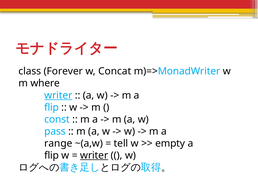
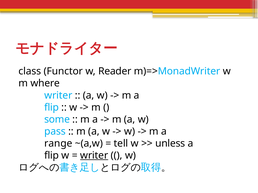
Forever: Forever -> Functor
Concat: Concat -> Reader
writer at (58, 96) underline: present -> none
const: const -> some
empty: empty -> unless
